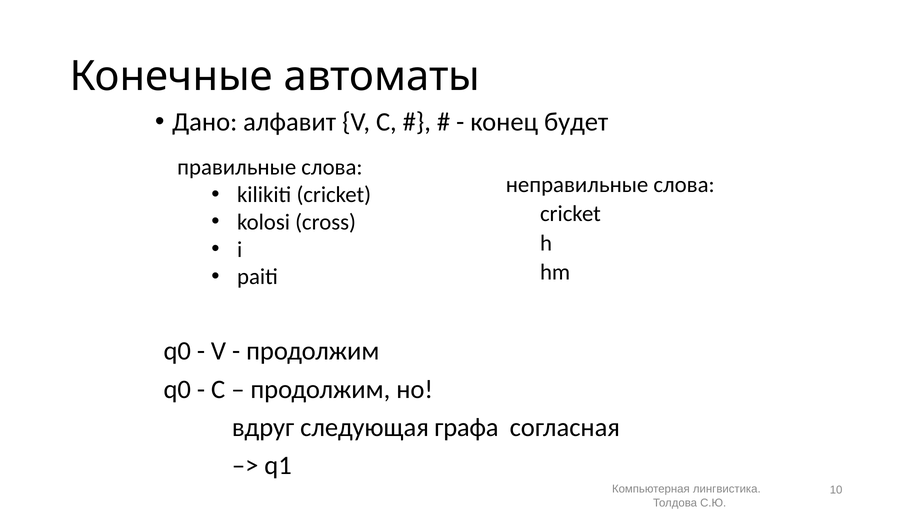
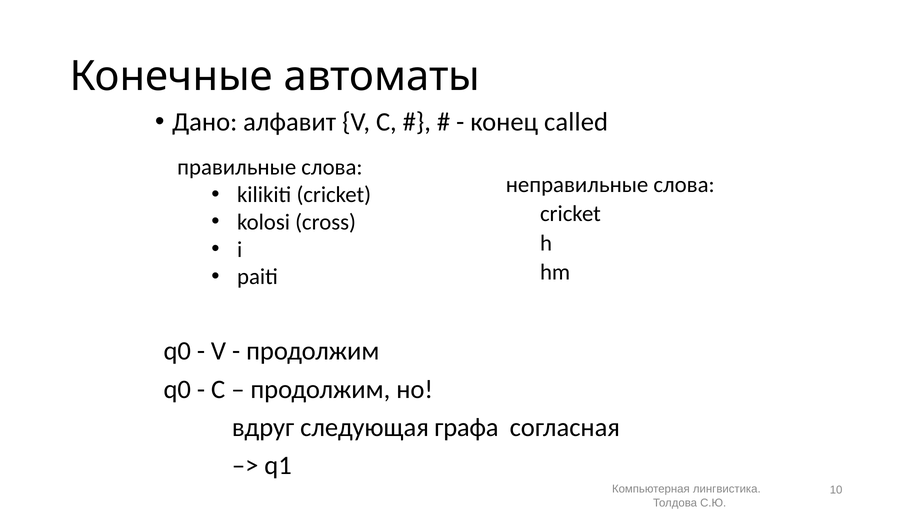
будет: будет -> called
